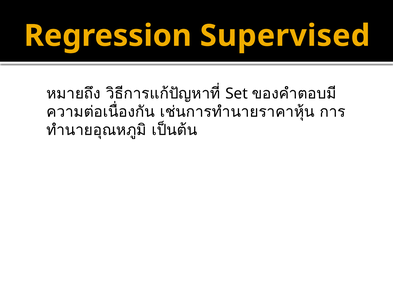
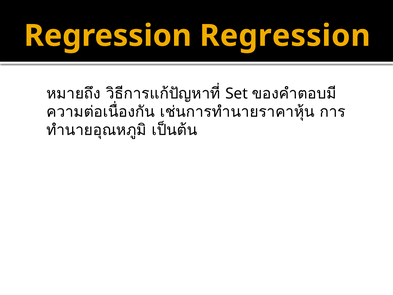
Regression Supervised: Supervised -> Regression
